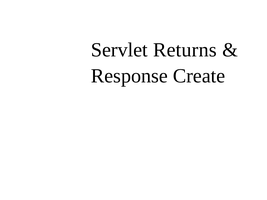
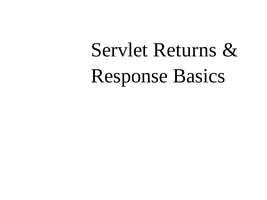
Create: Create -> Basics
